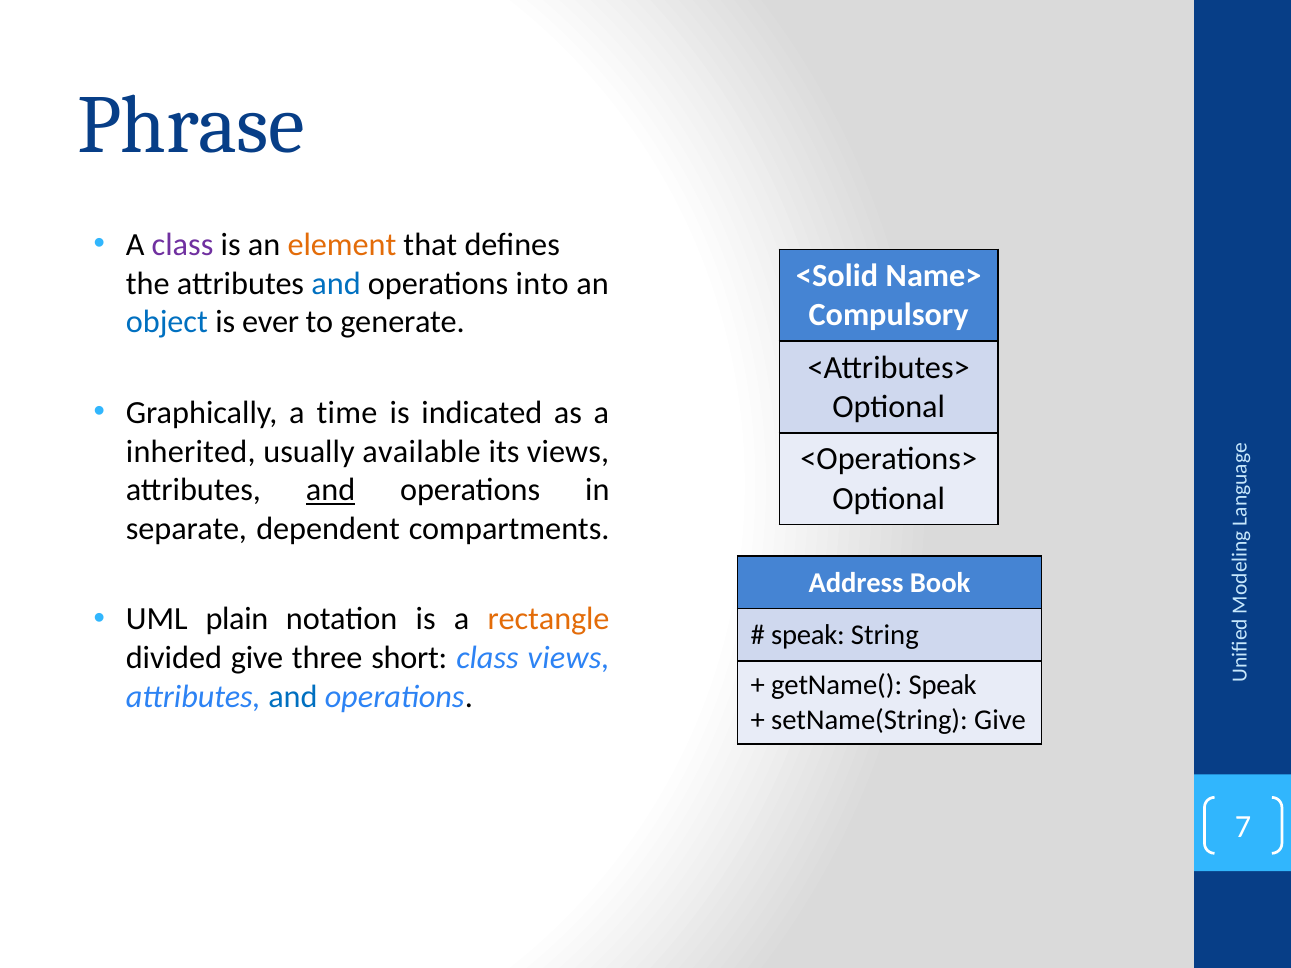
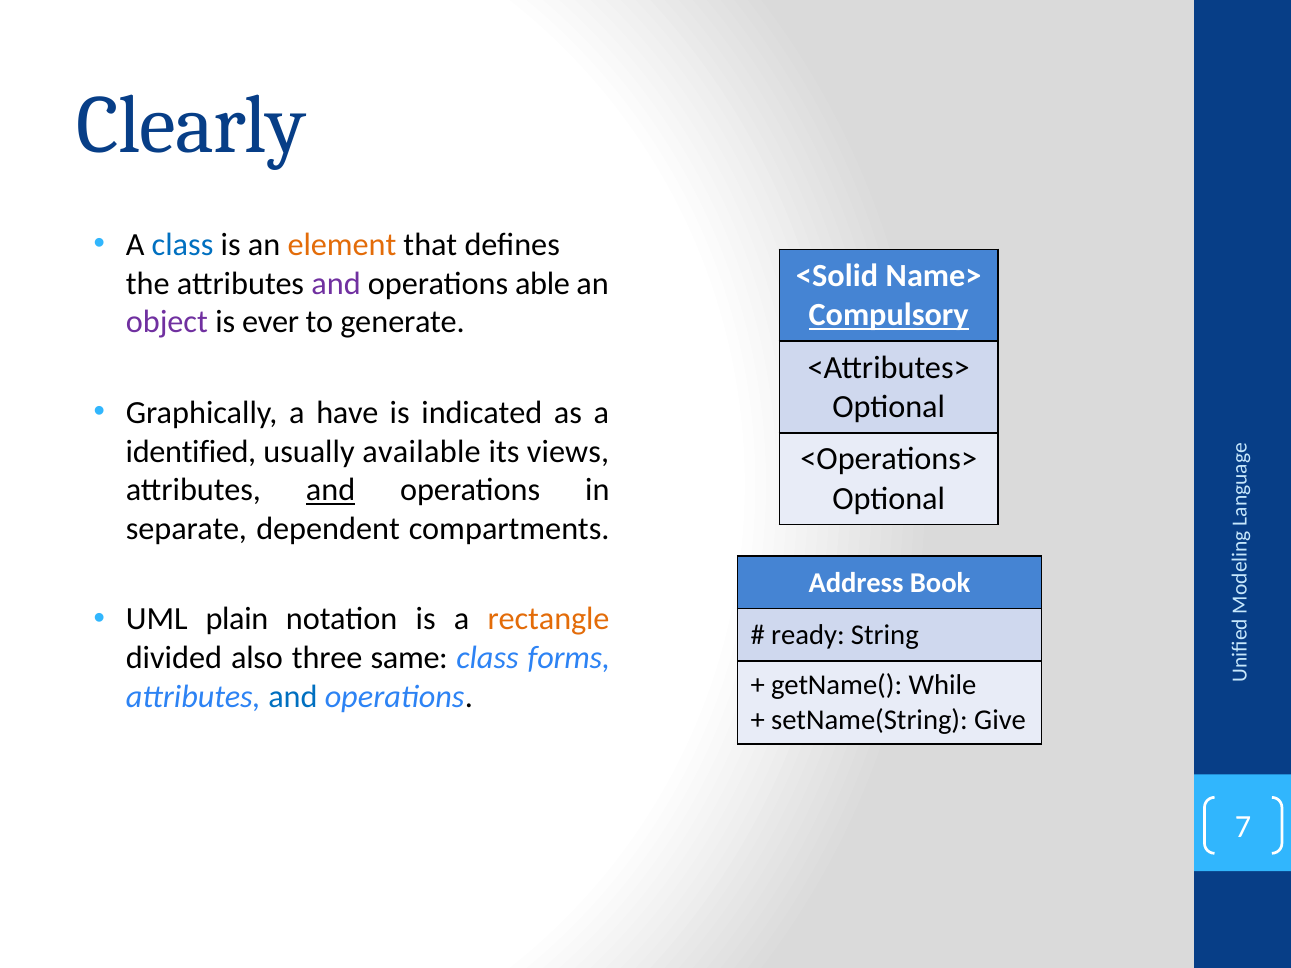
Phrase: Phrase -> Clearly
class at (183, 245) colour: purple -> blue
and at (336, 284) colour: blue -> purple
into: into -> able
Compulsory underline: none -> present
object colour: blue -> purple
time: time -> have
inherited: inherited -> identified
speak at (808, 635): speak -> ready
divided give: give -> also
short: short -> same
class views: views -> forms
getName( Speak: Speak -> While
